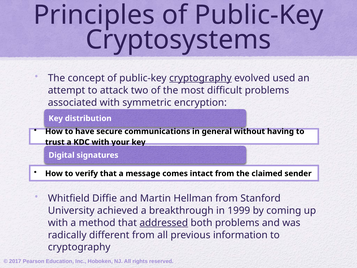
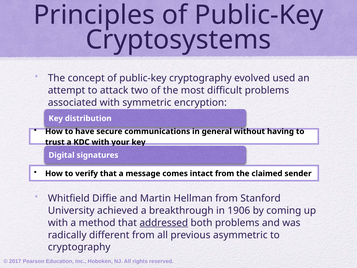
cryptography at (200, 78) underline: present -> none
1999: 1999 -> 1906
information: information -> asymmetric
